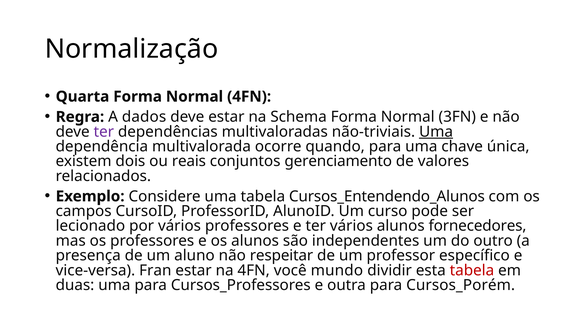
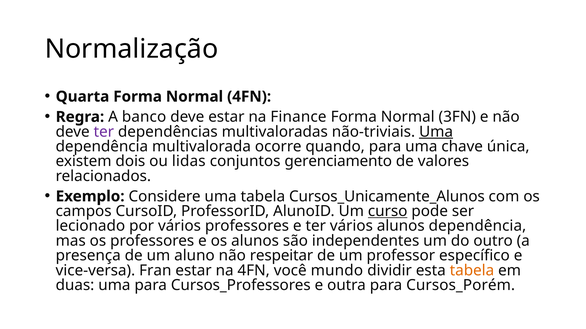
dados: dados -> banco
Schema: Schema -> Finance
reais: reais -> lidas
Cursos_Entendendo_Alunos: Cursos_Entendendo_Alunos -> Cursos_Unicamente_Alunos
curso underline: none -> present
alunos fornecedores: fornecedores -> dependência
tabela at (472, 271) colour: red -> orange
